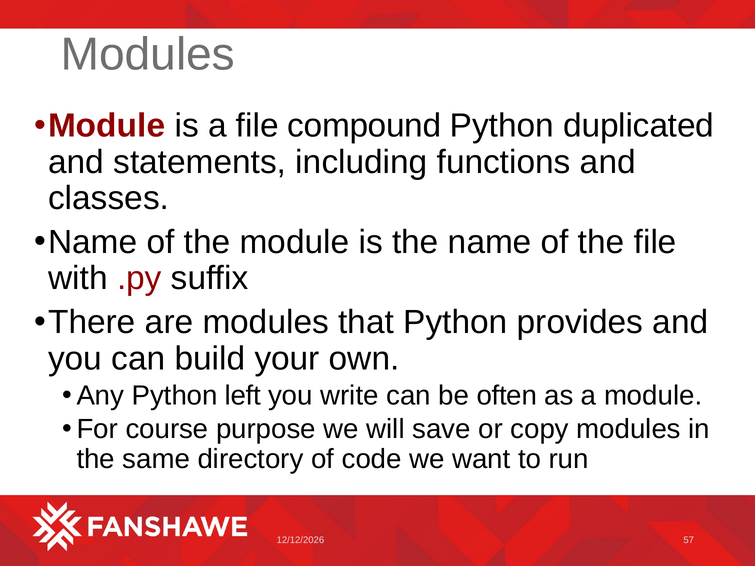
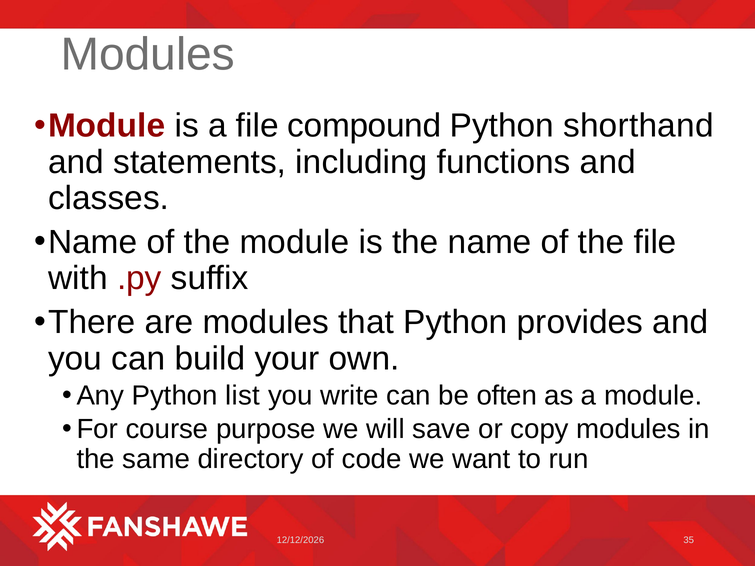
duplicated: duplicated -> shorthand
left: left -> list
57: 57 -> 35
